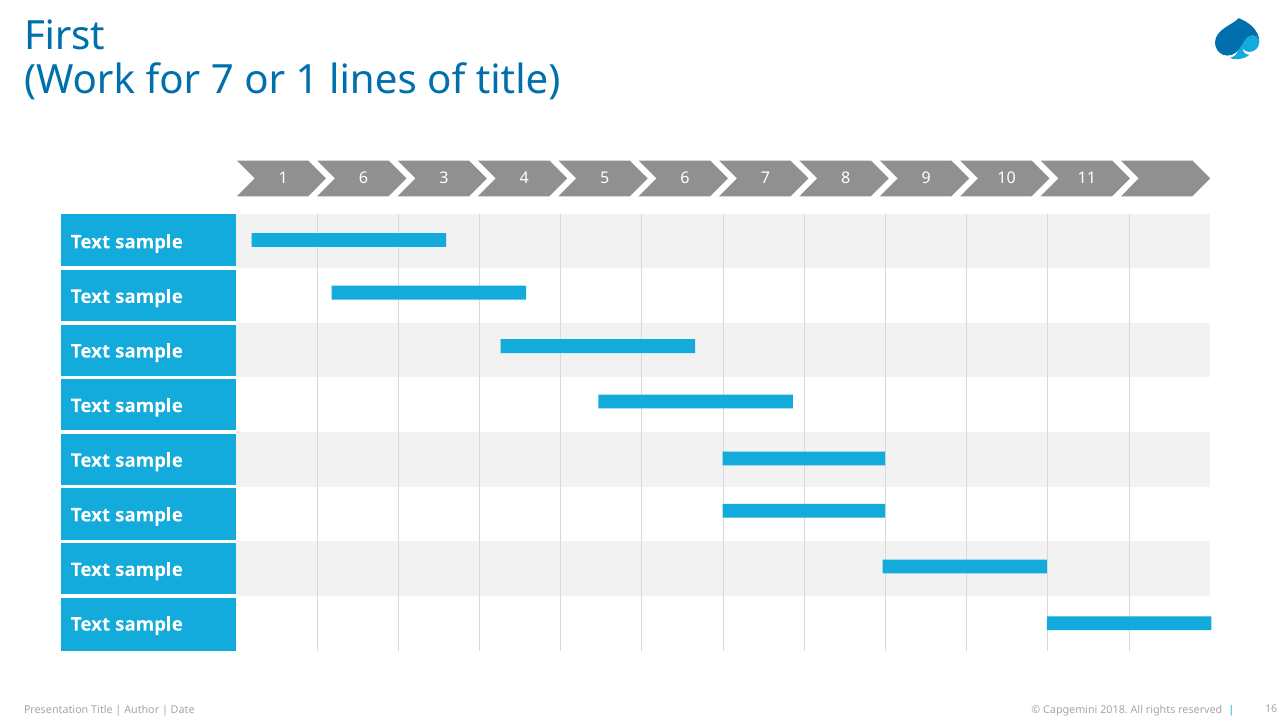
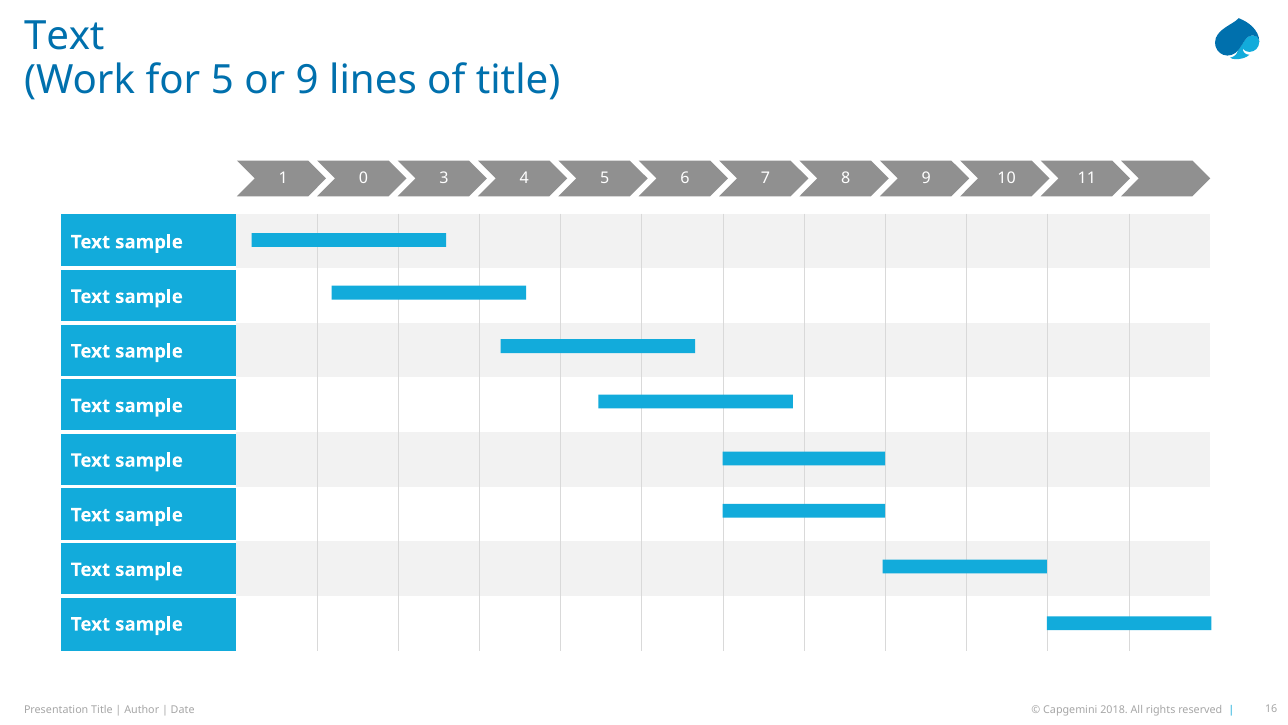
First at (64, 36): First -> Text
for 7: 7 -> 5
or 1: 1 -> 9
1 6: 6 -> 0
